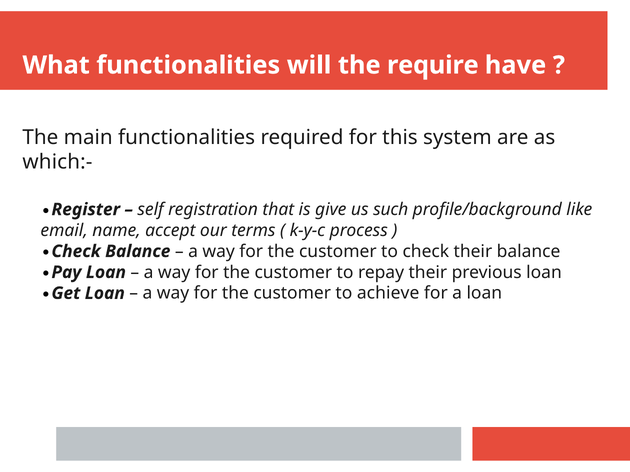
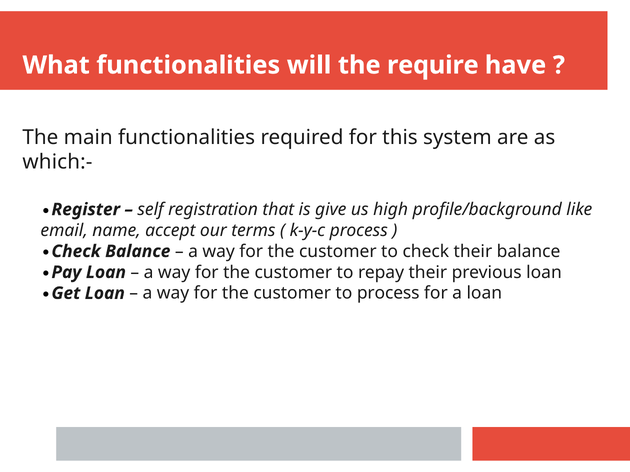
such: such -> high
to achieve: achieve -> process
